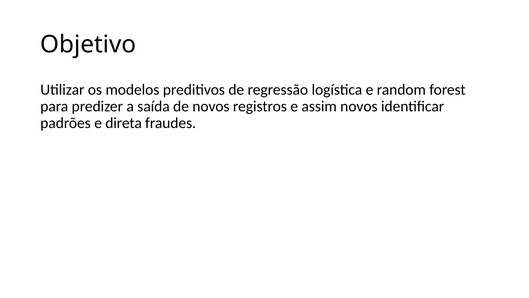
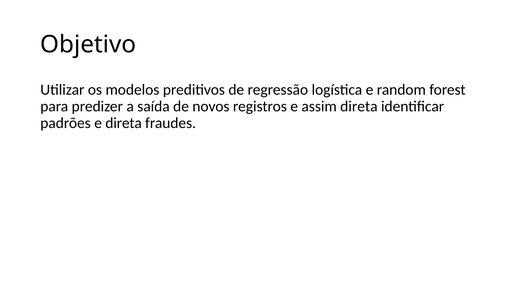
assim novos: novos -> direta
